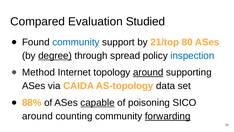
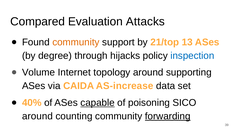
Studied: Studied -> Attacks
community at (76, 42) colour: blue -> orange
80: 80 -> 13
degree underline: present -> none
spread: spread -> hijacks
Method: Method -> Volume
around at (148, 72) underline: present -> none
AS-topology: AS-topology -> AS-increase
88%: 88% -> 40%
